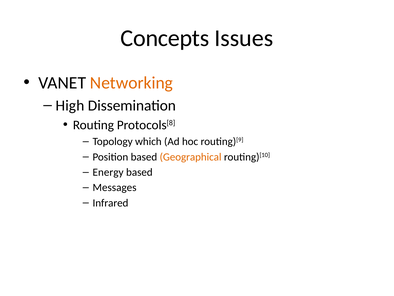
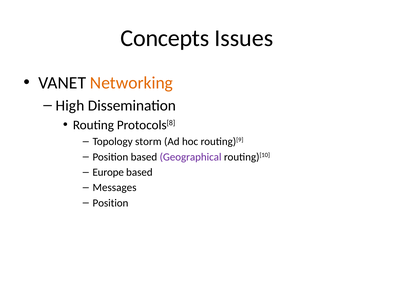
which: which -> storm
Geographical colour: orange -> purple
Energy: Energy -> Europe
Infrared at (110, 203): Infrared -> Position
